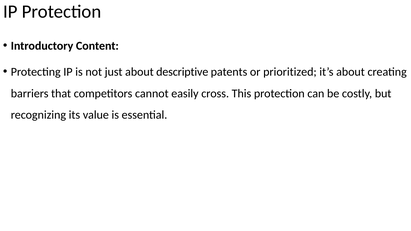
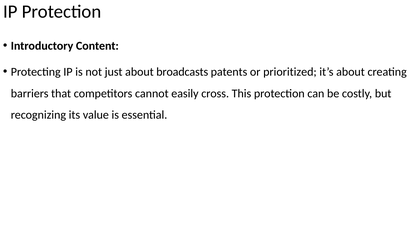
descriptive: descriptive -> broadcasts
